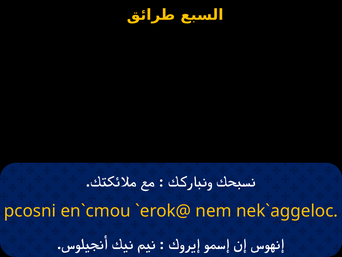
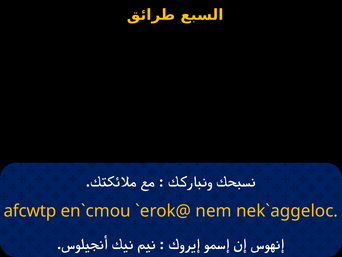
pcosni: pcosni -> afcwtp
